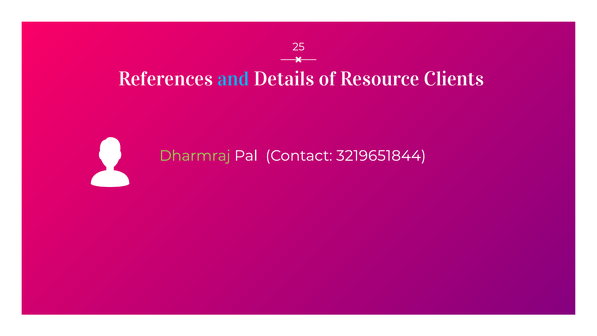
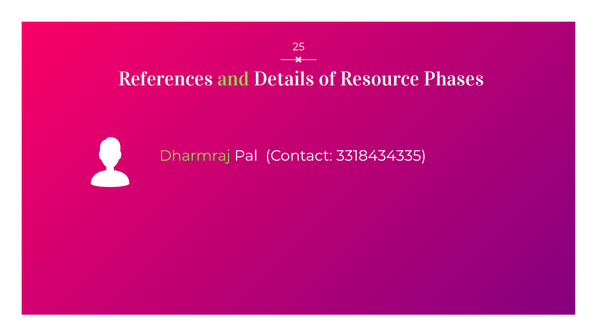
and colour: light blue -> light green
Clients: Clients -> Phases
3219651844: 3219651844 -> 3318434335
